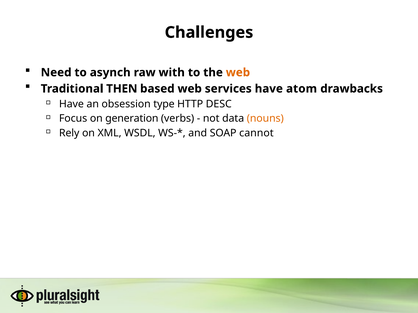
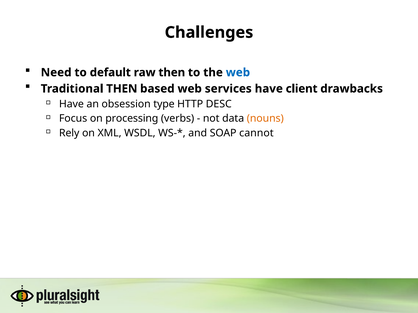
asynch: asynch -> default
raw with: with -> then
web at (238, 73) colour: orange -> blue
atom: atom -> client
generation: generation -> processing
